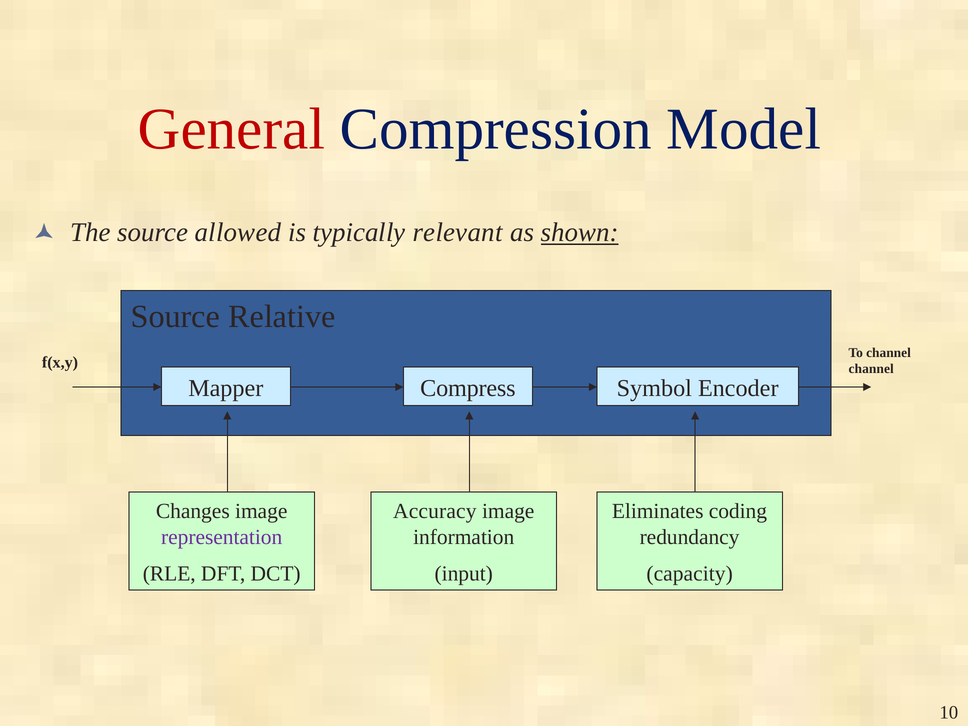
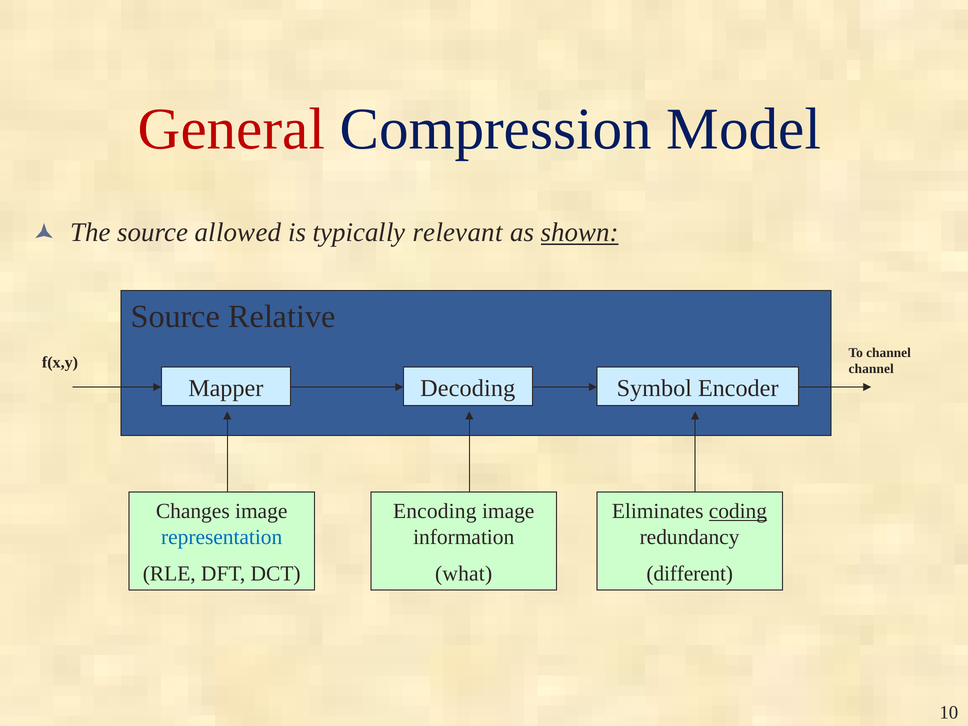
Compress: Compress -> Decoding
Accuracy: Accuracy -> Encoding
coding underline: none -> present
representation colour: purple -> blue
input: input -> what
capacity: capacity -> different
